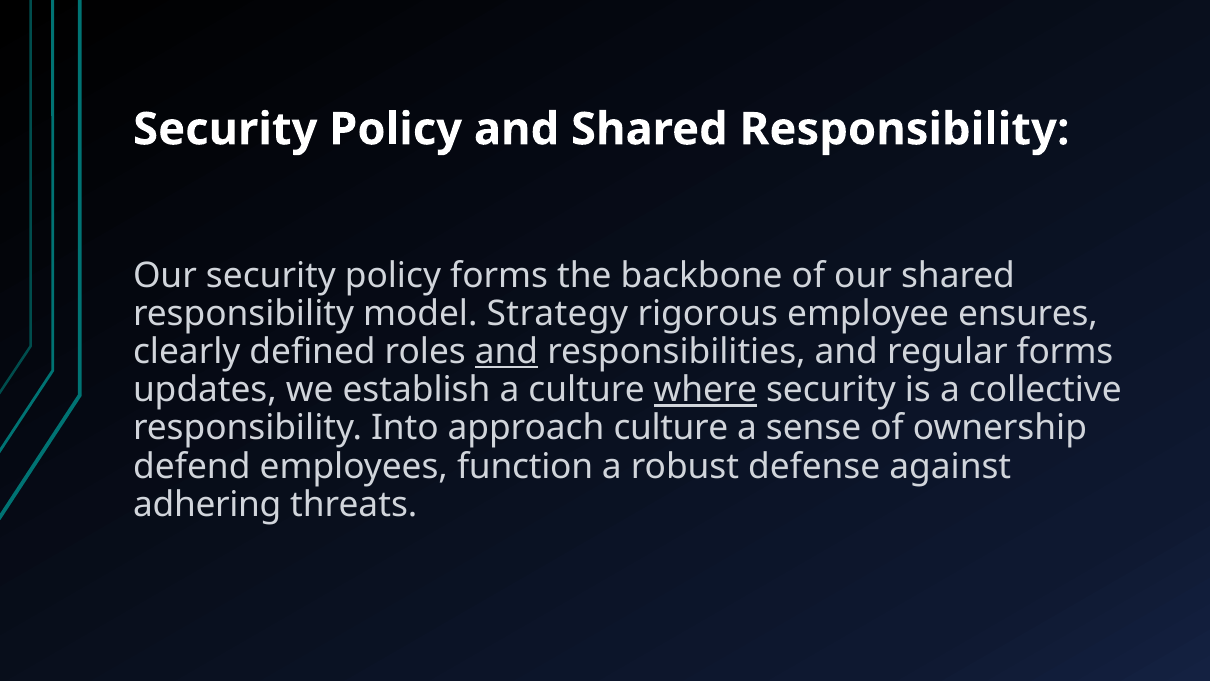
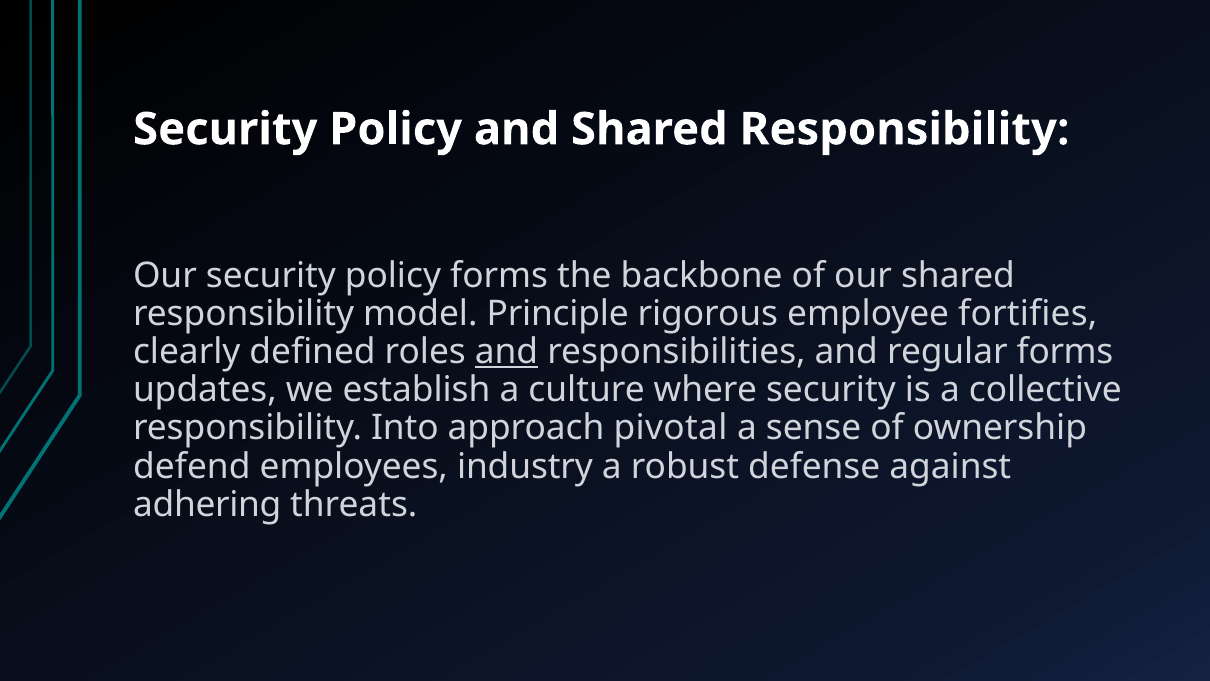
Strategy: Strategy -> Principle
ensures: ensures -> fortifies
where underline: present -> none
approach culture: culture -> pivotal
function: function -> industry
